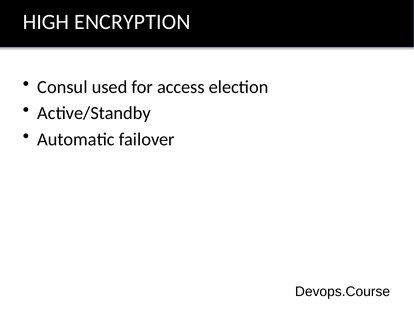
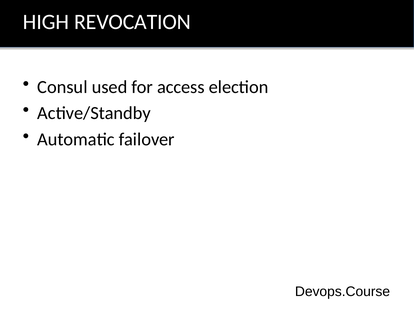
ENCRYPTION: ENCRYPTION -> REVOCATION
